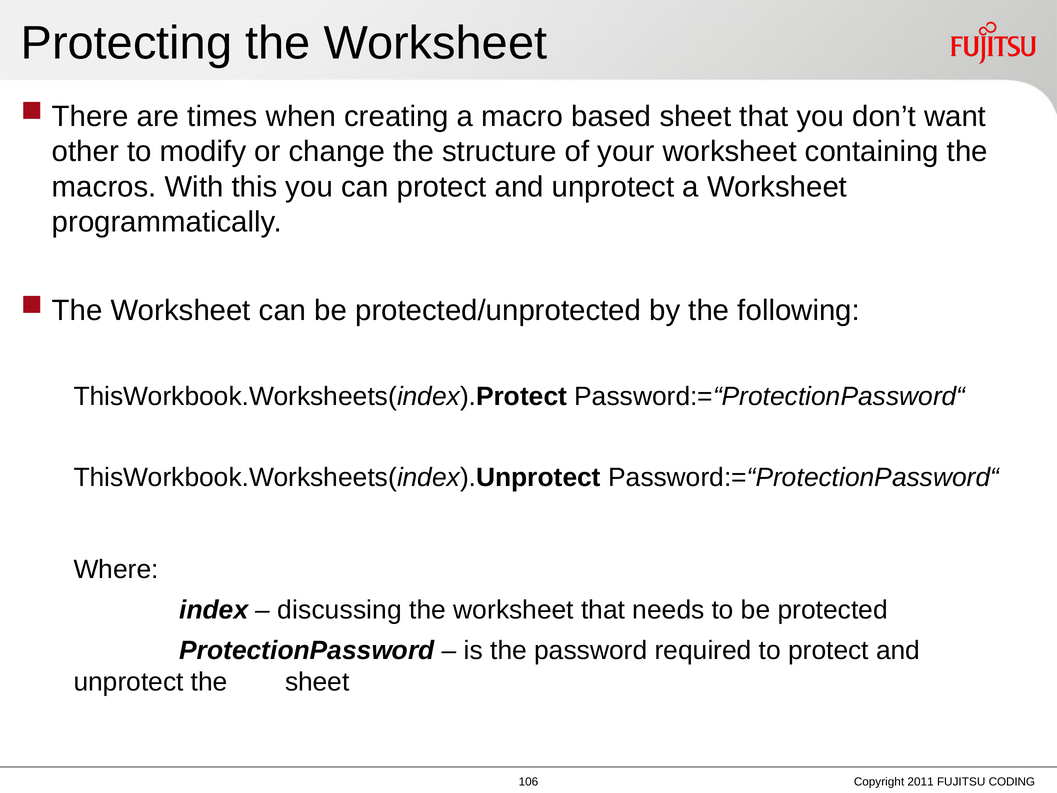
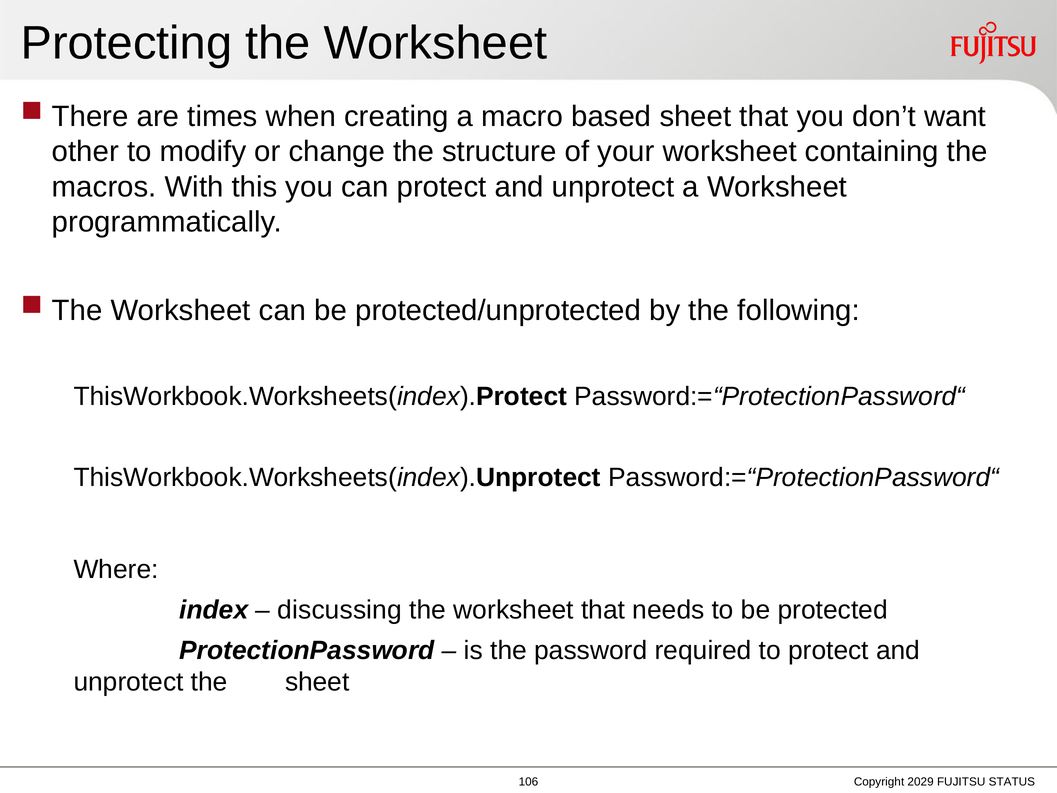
2011: 2011 -> 2029
CODING: CODING -> STATUS
